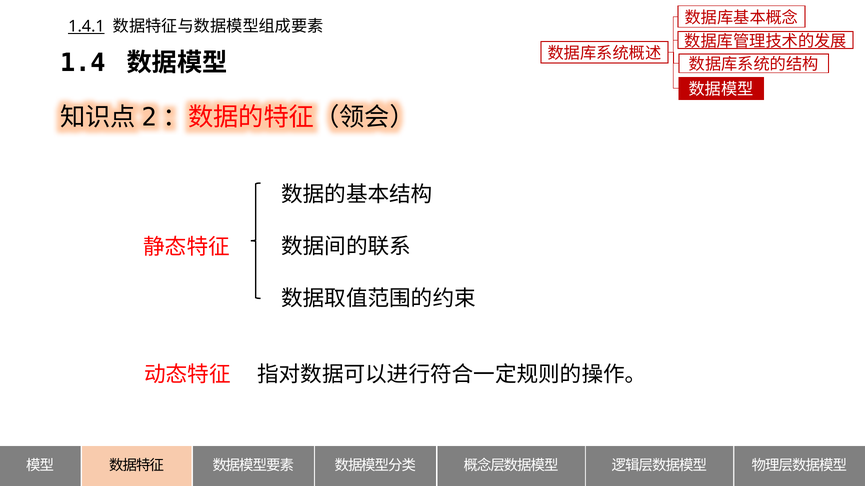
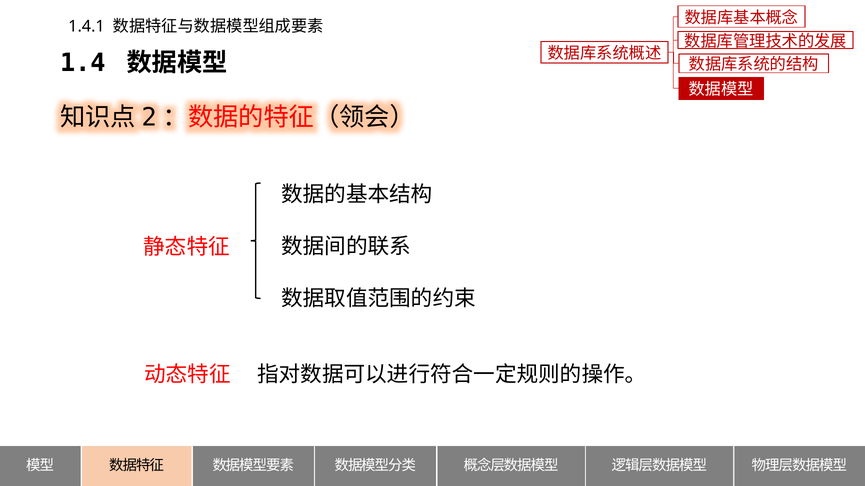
1.4.1 underline: present -> none
